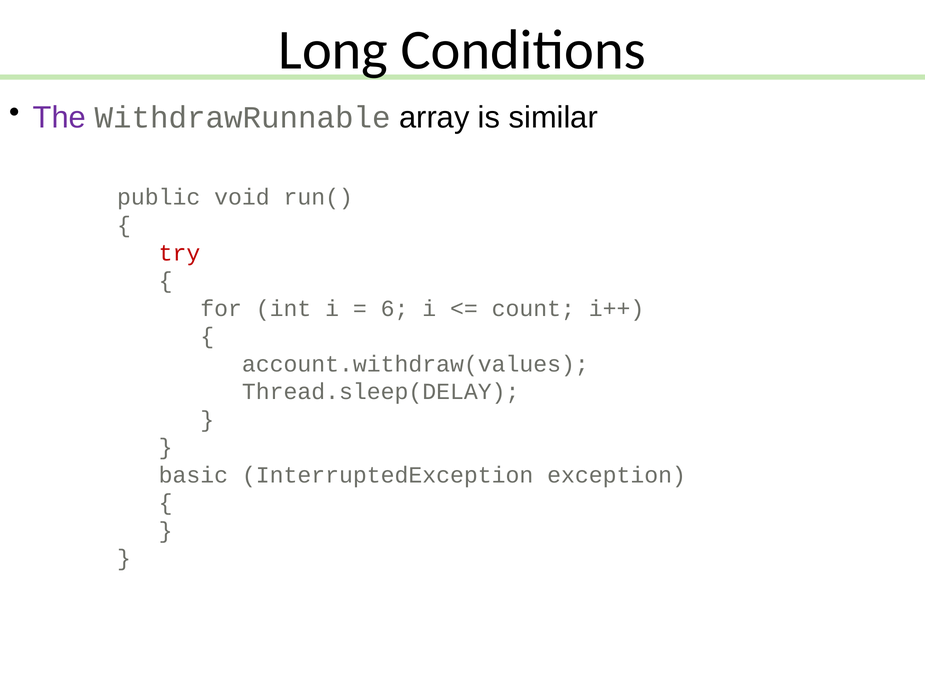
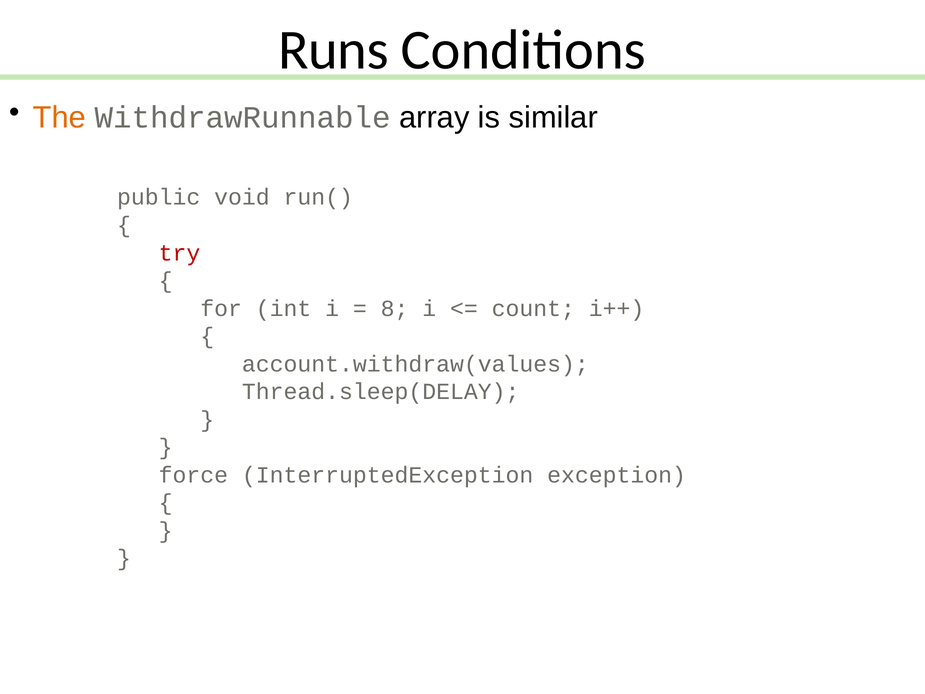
Long: Long -> Runs
The colour: purple -> orange
6: 6 -> 8
basic: basic -> force
